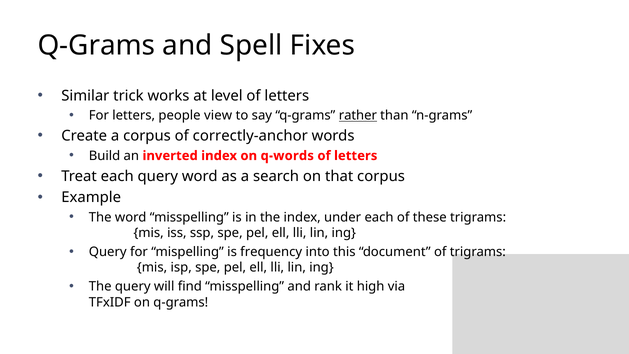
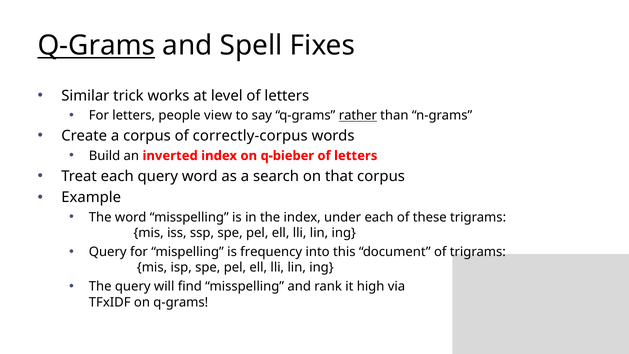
Q-Grams at (96, 46) underline: none -> present
correctly-anchor: correctly-anchor -> correctly-corpus
q-words: q-words -> q-bieber
